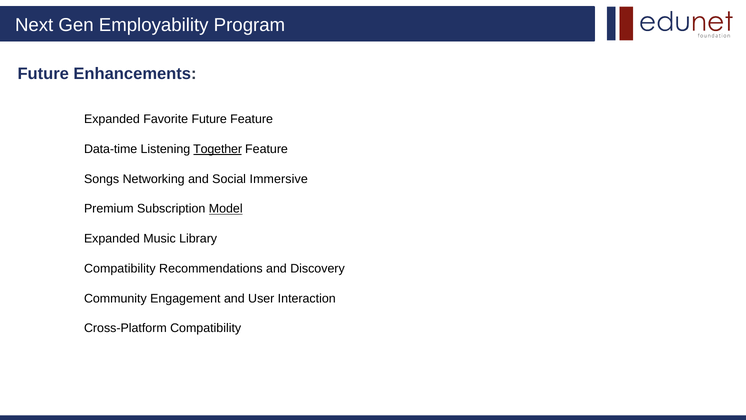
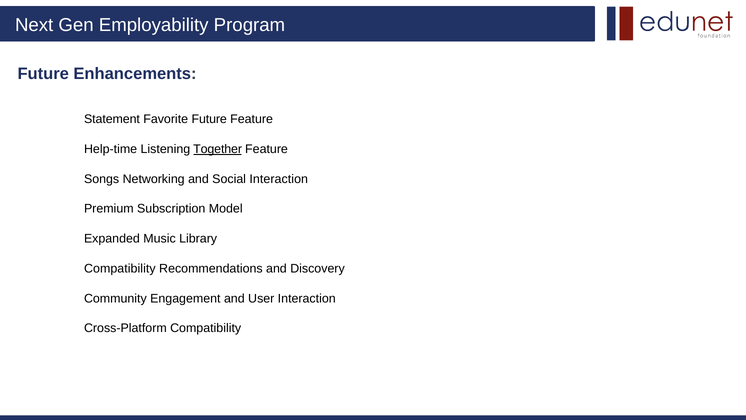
Expanded at (112, 119): Expanded -> Statement
Data-time: Data-time -> Help-time
Social Immersive: Immersive -> Interaction
Model underline: present -> none
